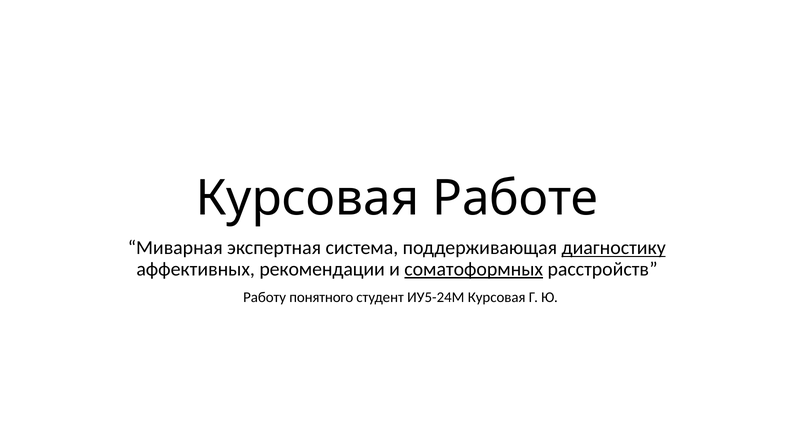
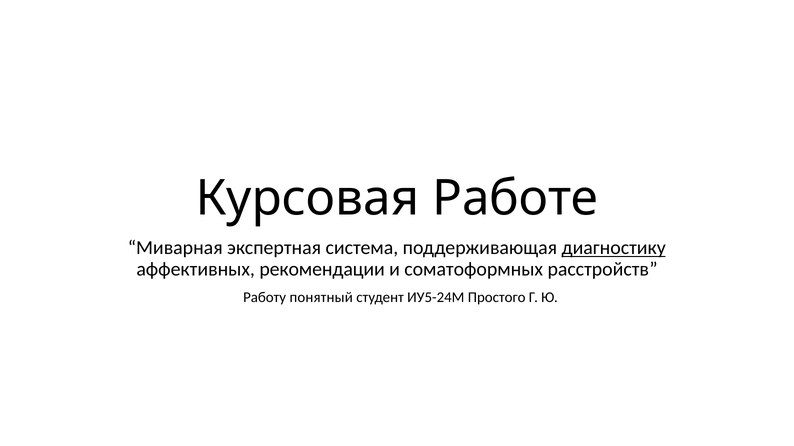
соматоформных underline: present -> none
понятного: понятного -> понятный
ИУ5-24М Курсовая: Курсовая -> Простого
